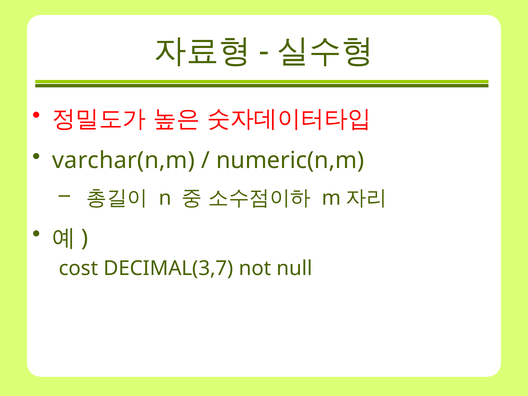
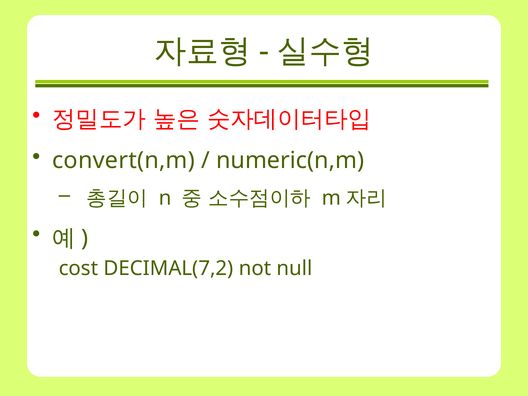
varchar(n,m: varchar(n,m -> convert(n,m
DECIMAL(3,7: DECIMAL(3,7 -> DECIMAL(7,2
